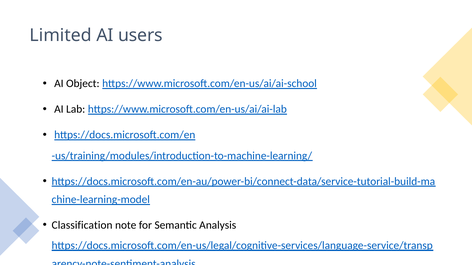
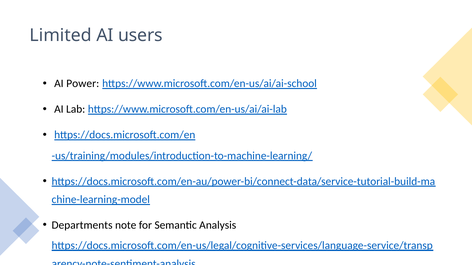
Object: Object -> Power
Classification: Classification -> Departments
